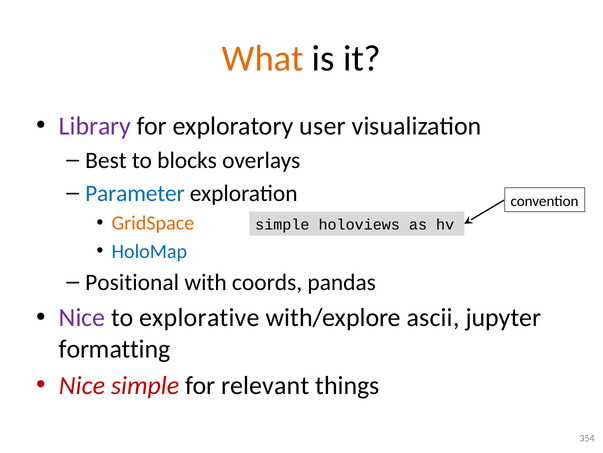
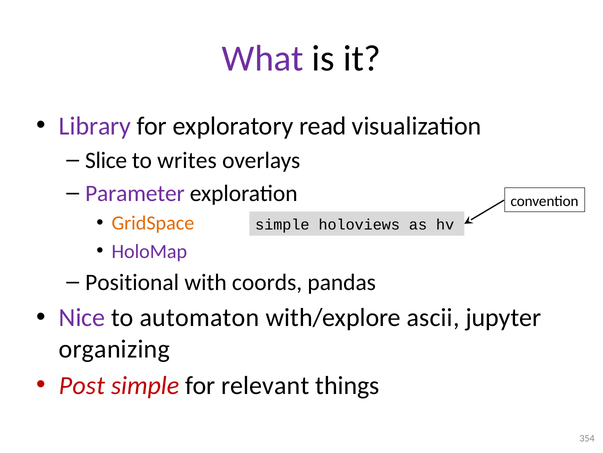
What colour: orange -> purple
user: user -> read
Best: Best -> Slice
blocks: blocks -> writes
Parameter colour: blue -> purple
HoloMap colour: blue -> purple
explorative: explorative -> automaton
formatting: formatting -> organizing
Nice at (82, 385): Nice -> Post
